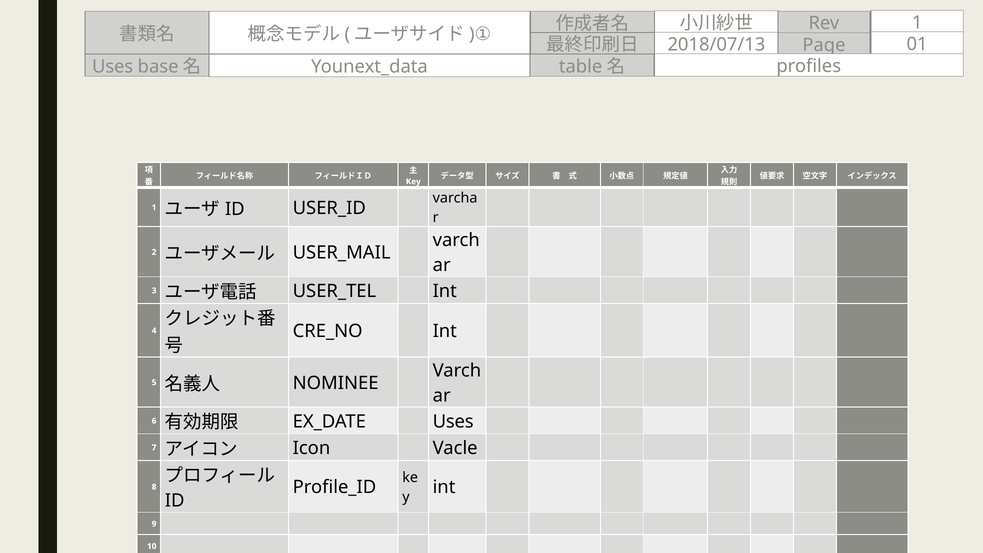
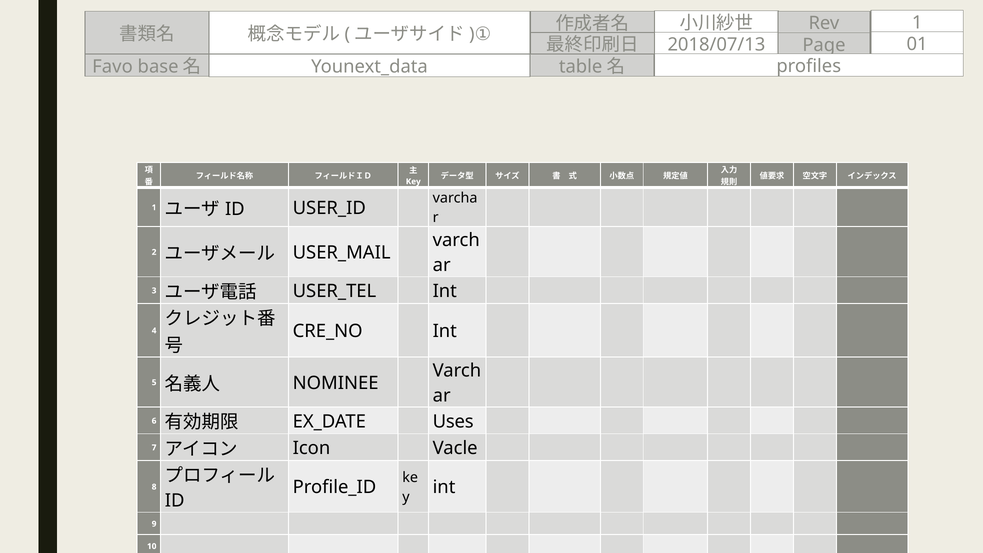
Uses at (113, 66): Uses -> Favo
